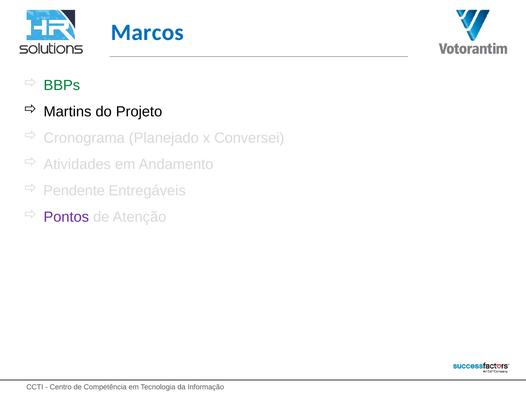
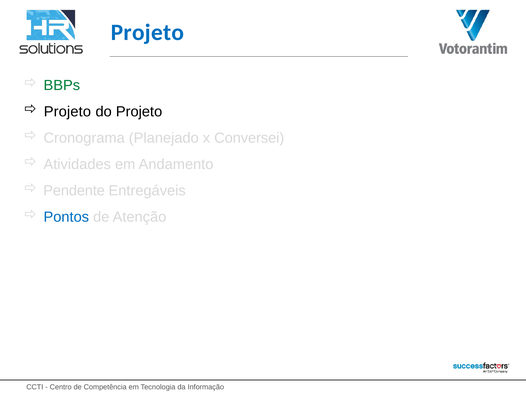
Marcos at (147, 33): Marcos -> Projeto
Martins at (67, 112): Martins -> Projeto
Pontos colour: purple -> blue
